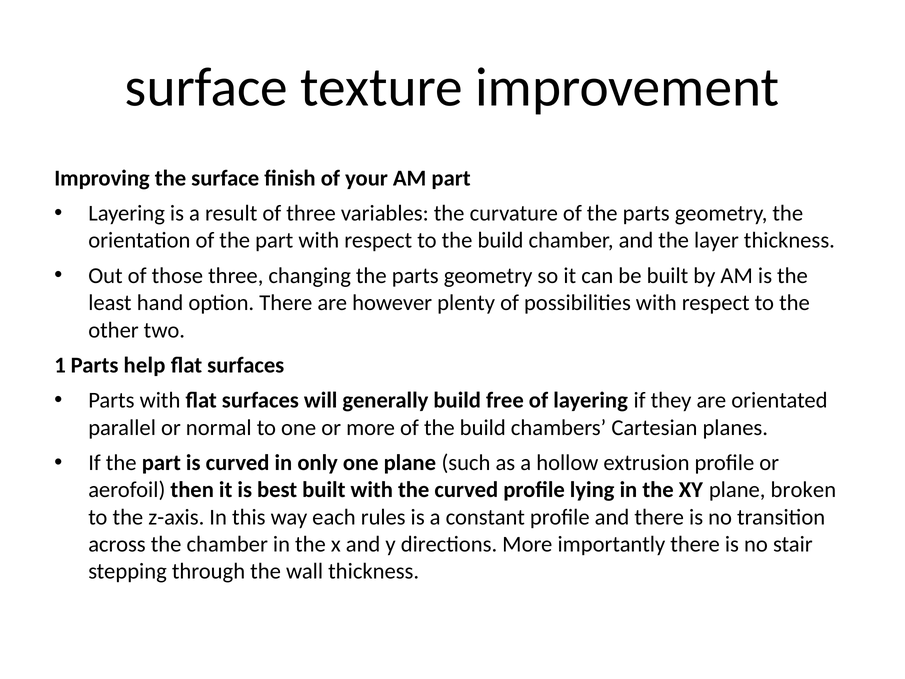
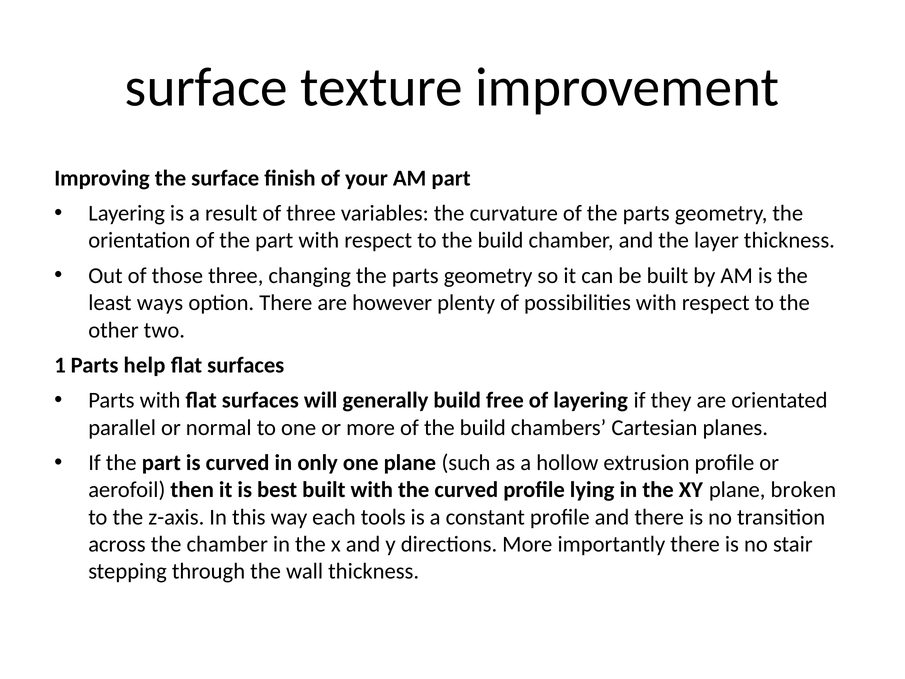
hand: hand -> ways
rules: rules -> tools
